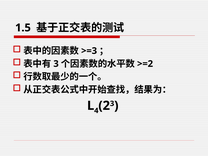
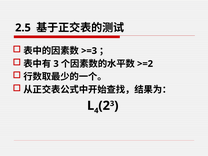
1.5: 1.5 -> 2.5
